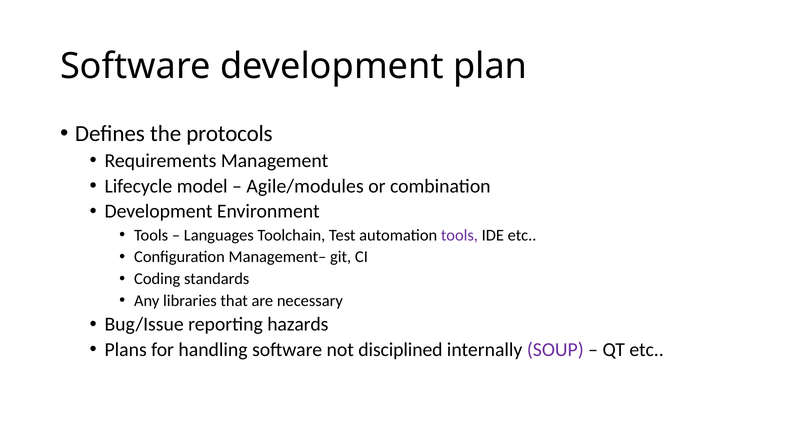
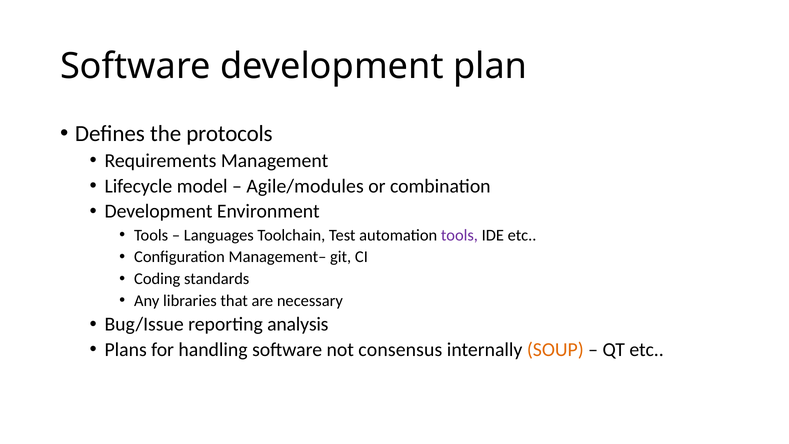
hazards: hazards -> analysis
disciplined: disciplined -> consensus
SOUP colour: purple -> orange
